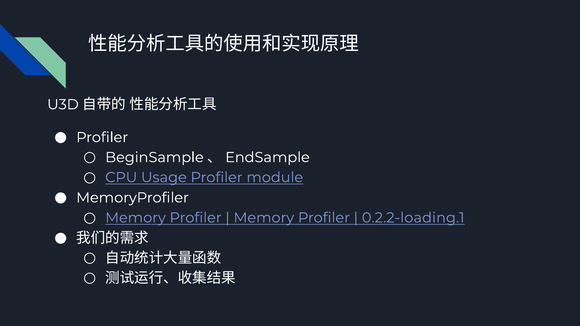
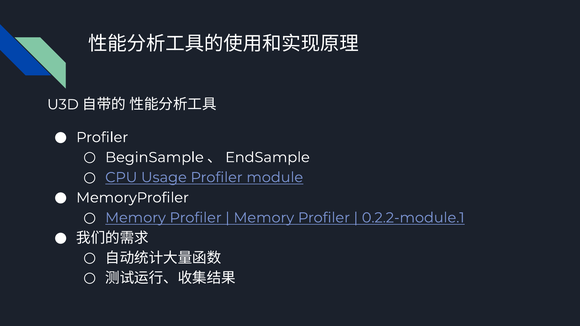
0.2.2-loading.1: 0.2.2-loading.1 -> 0.2.2-module.1
